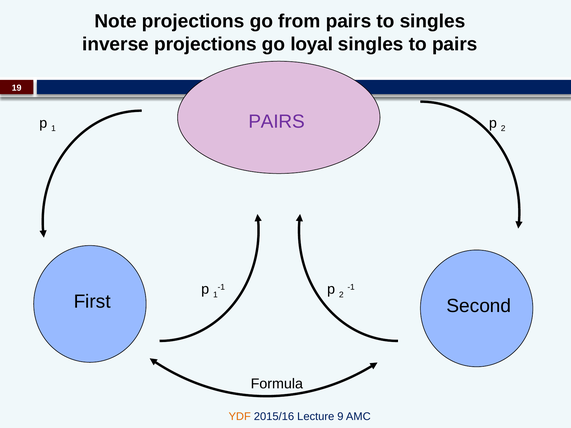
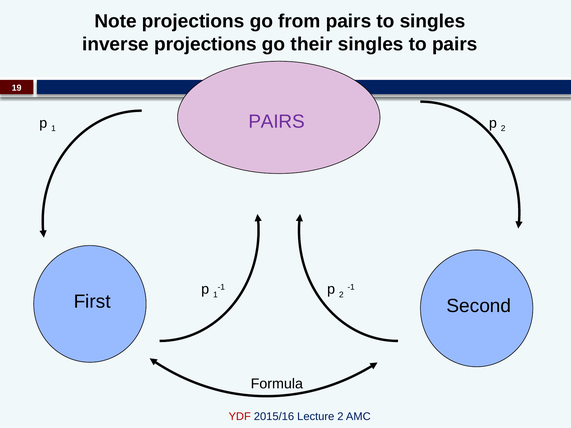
loyal: loyal -> their
YDF colour: orange -> red
Lecture 9: 9 -> 2
